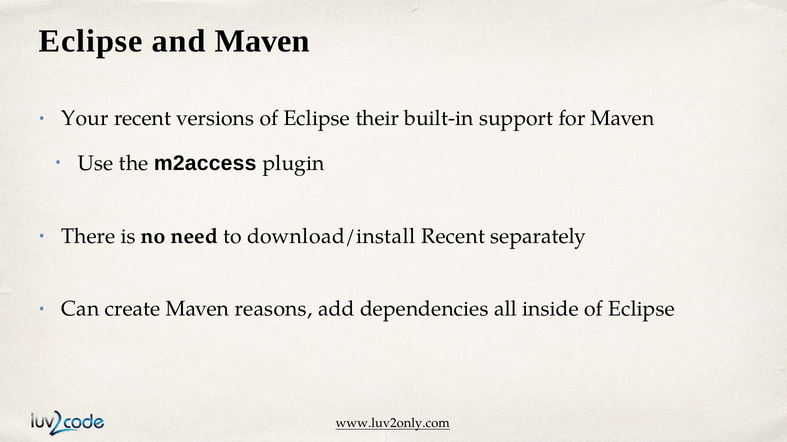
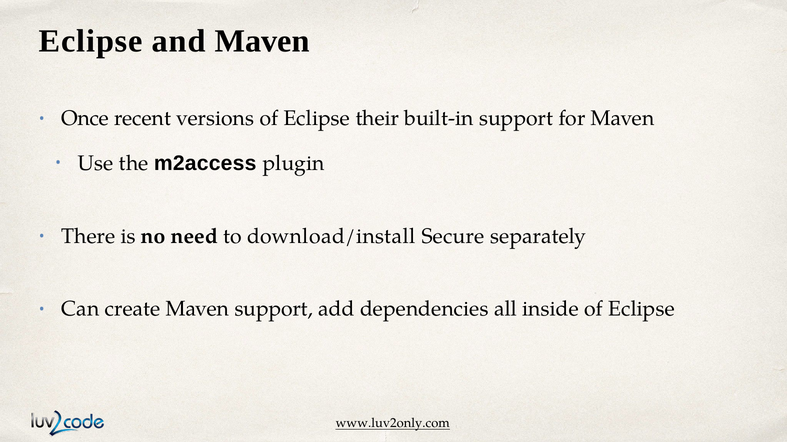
Your: Your -> Once
download/install Recent: Recent -> Secure
Maven reasons: reasons -> support
